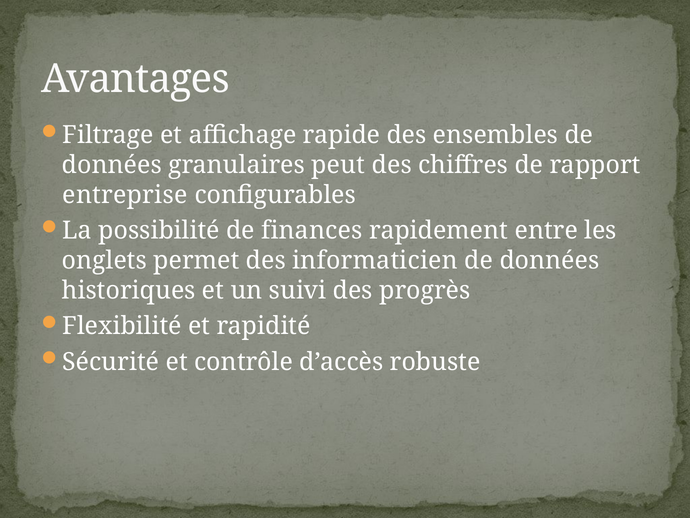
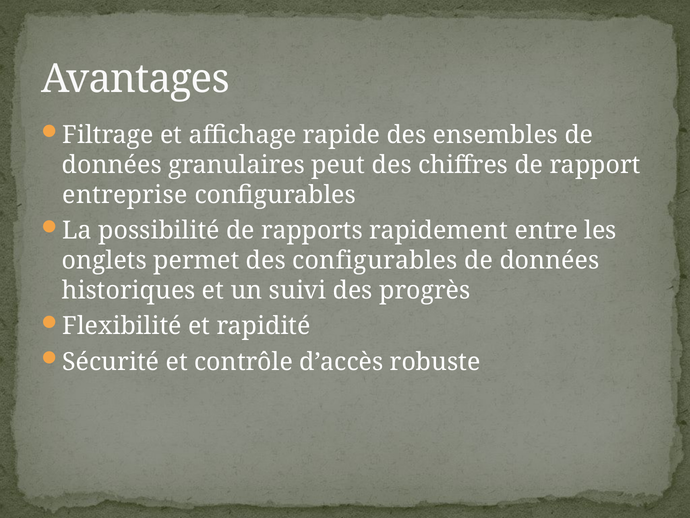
finances: finances -> rapports
des informaticien: informaticien -> configurables
